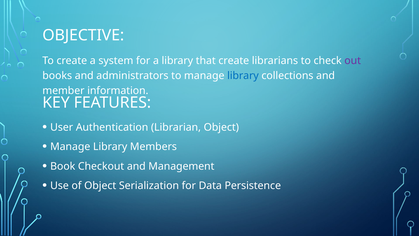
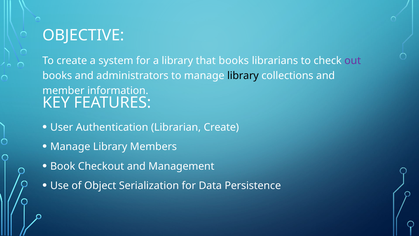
that create: create -> books
library at (243, 76) colour: blue -> black
Librarian Object: Object -> Create
